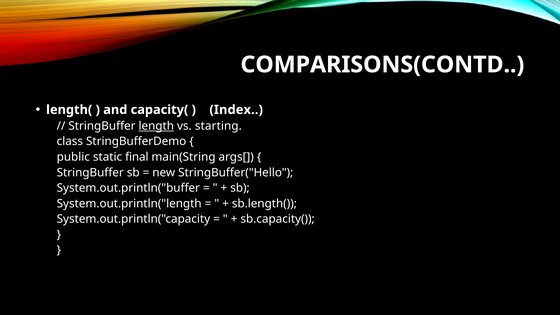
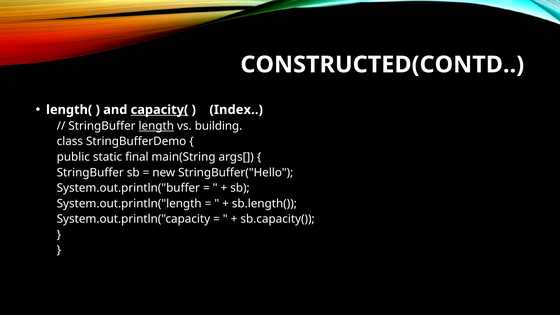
COMPARISONS(CONTD: COMPARISONS(CONTD -> CONSTRUCTED(CONTD
capacity( underline: none -> present
starting: starting -> building
